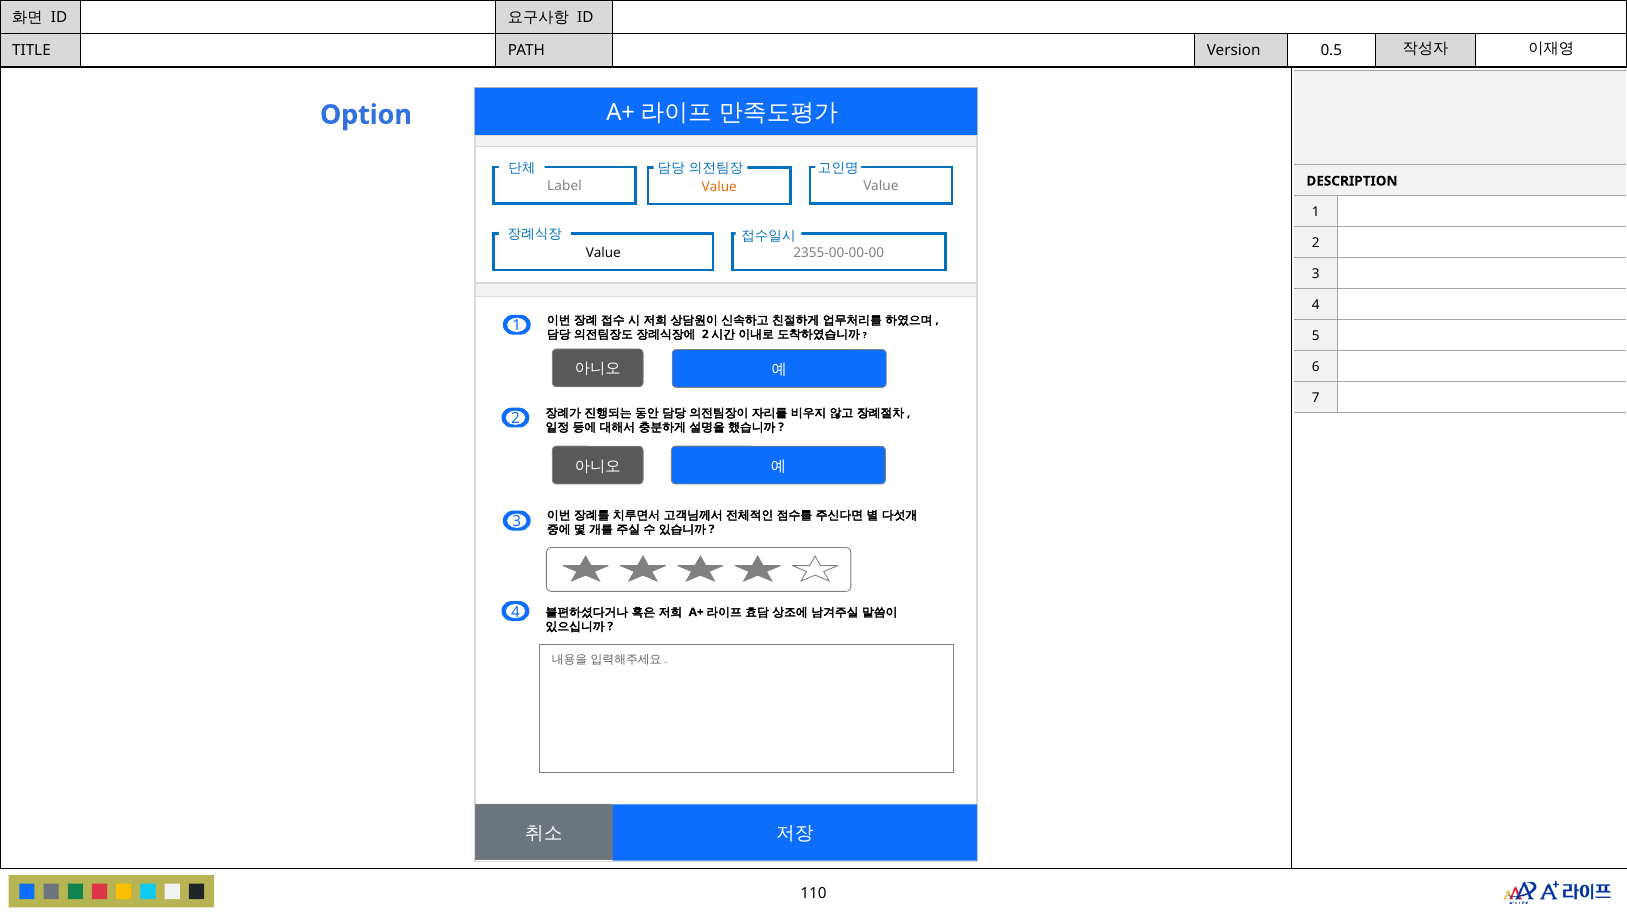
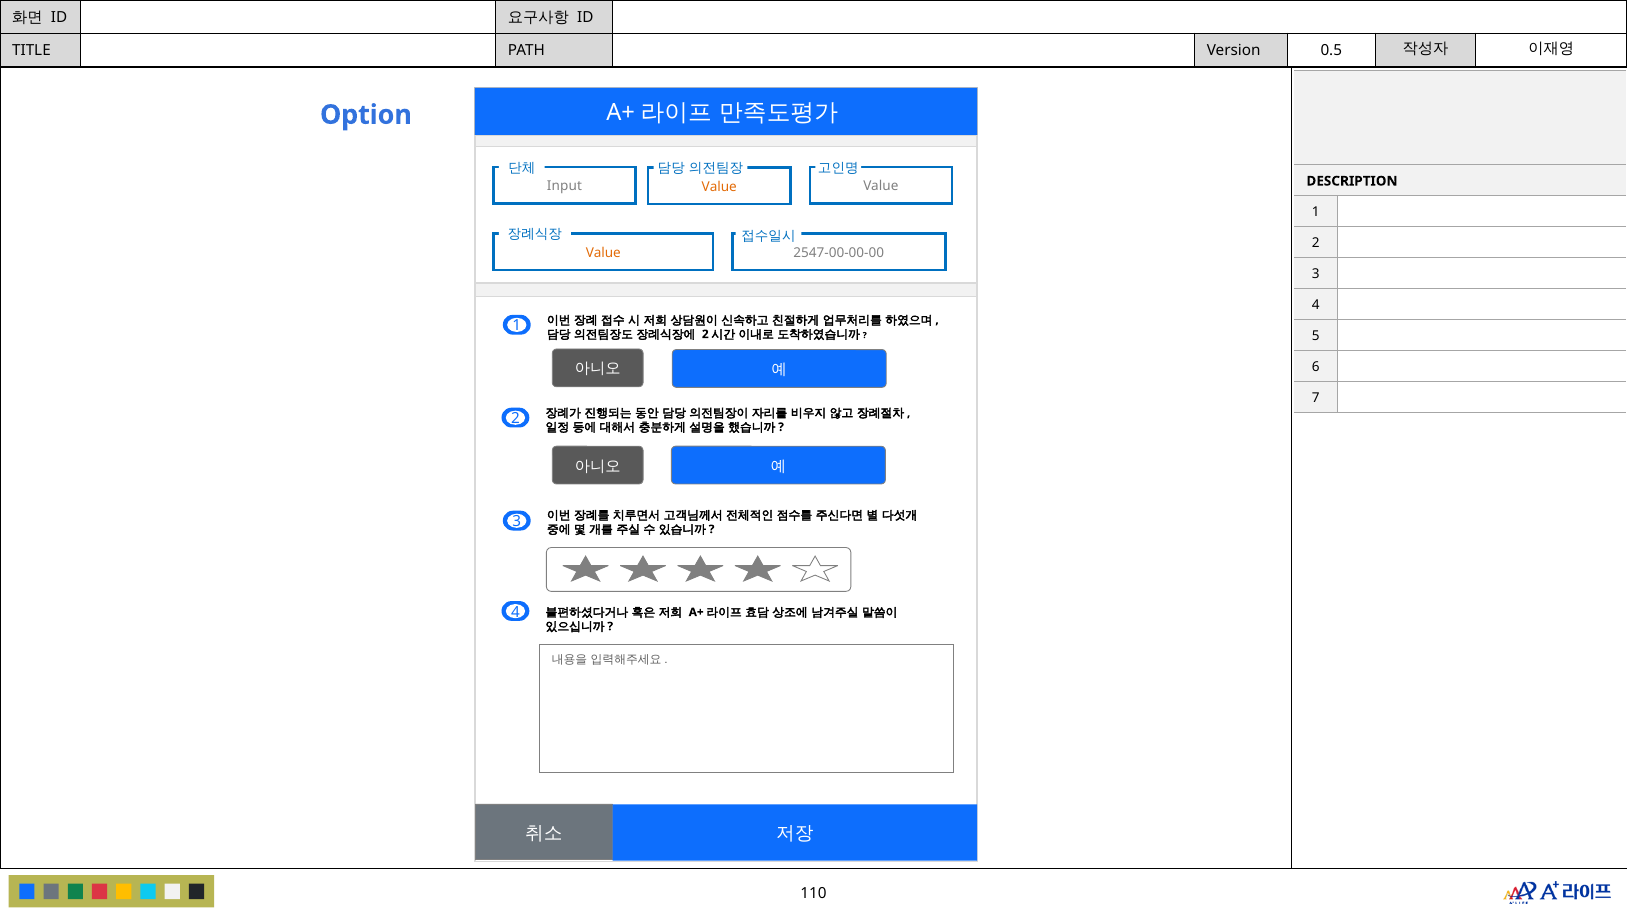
Label: Label -> Input
Value at (603, 253) colour: black -> orange
2355-00-00-00: 2355-00-00-00 -> 2547-00-00-00
